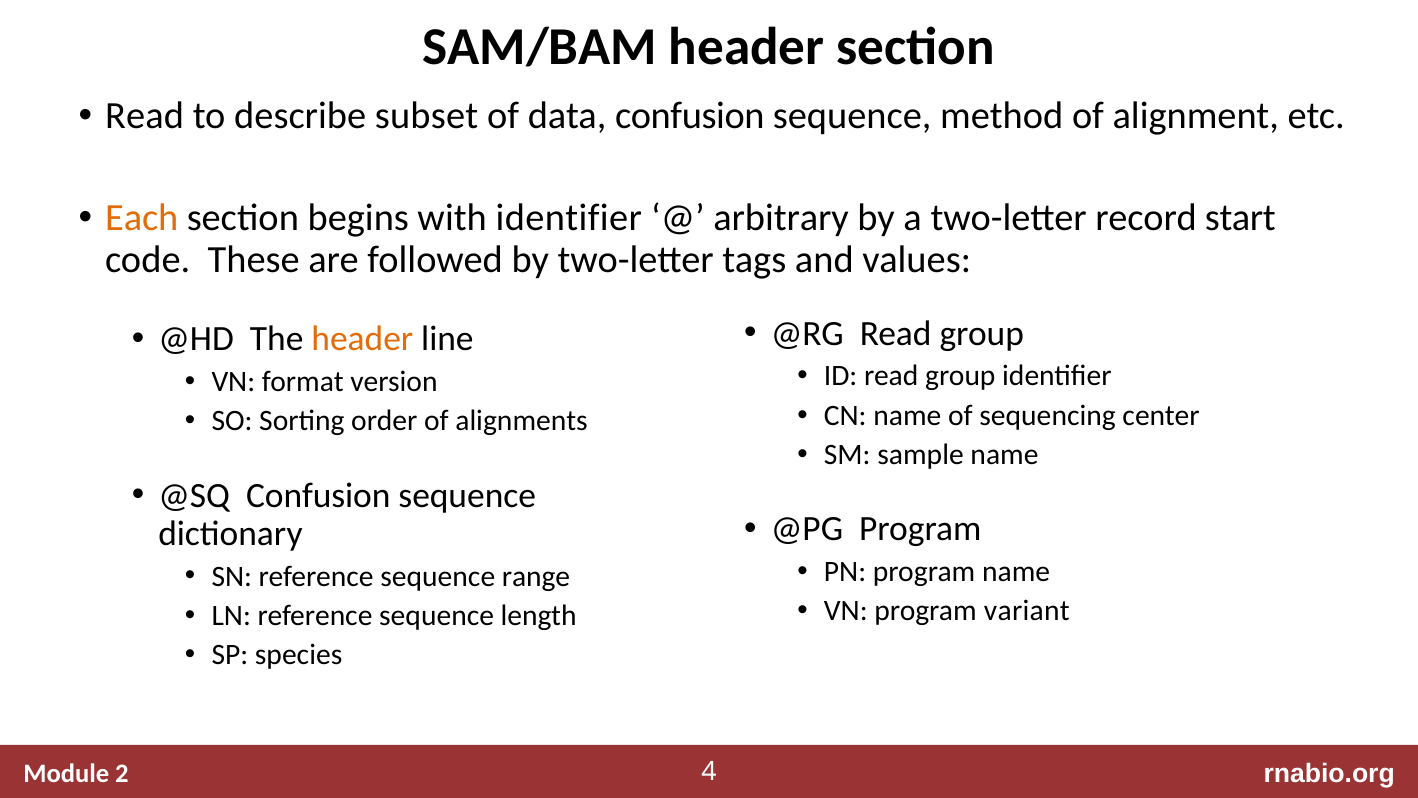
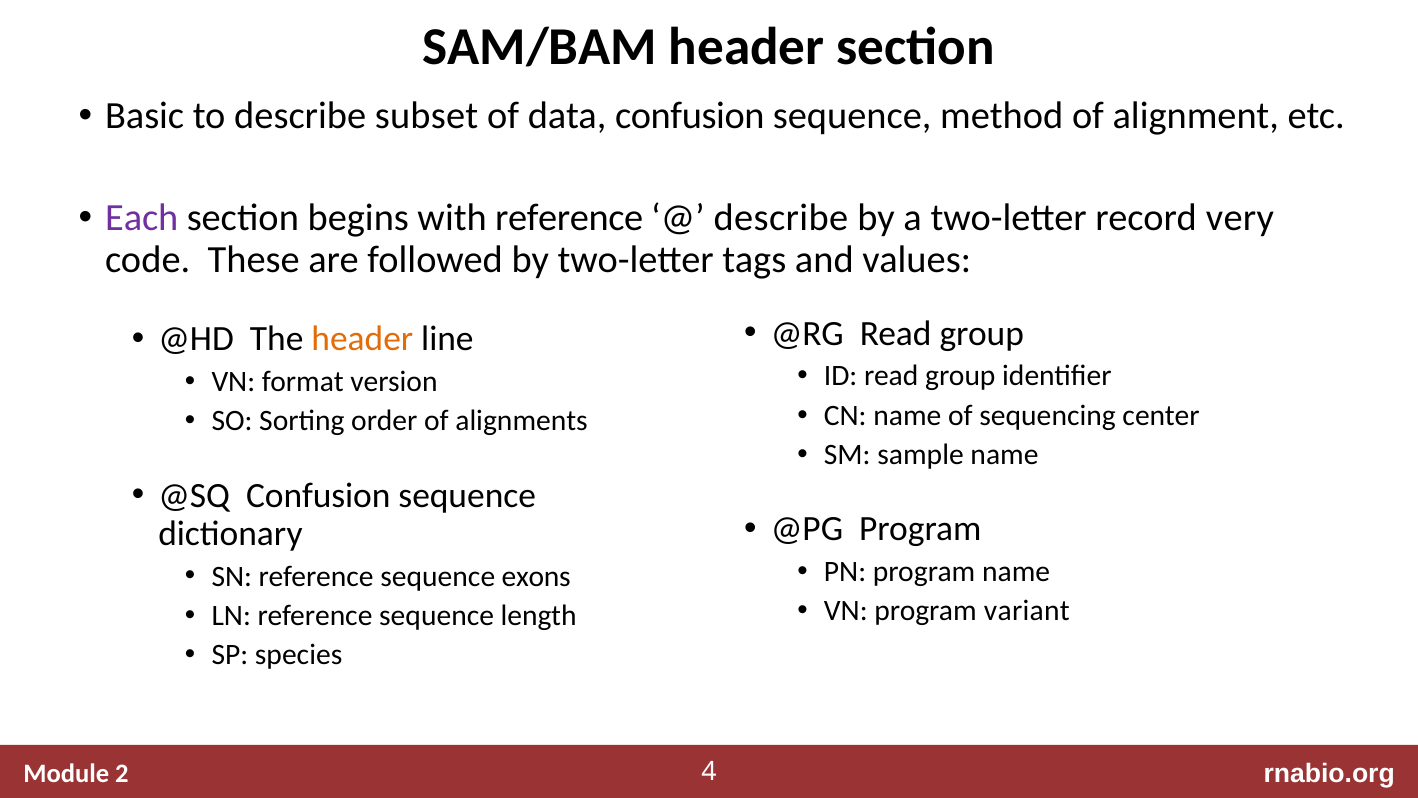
Read at (145, 116): Read -> Basic
Each colour: orange -> purple
with identifier: identifier -> reference
arbitrary at (781, 218): arbitrary -> describe
start: start -> very
range: range -> exons
